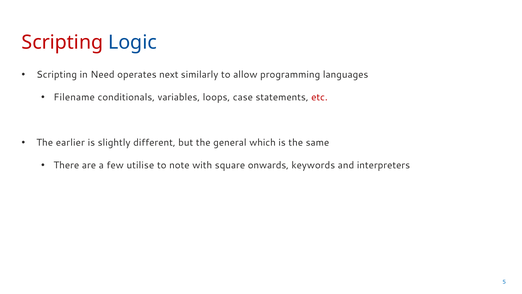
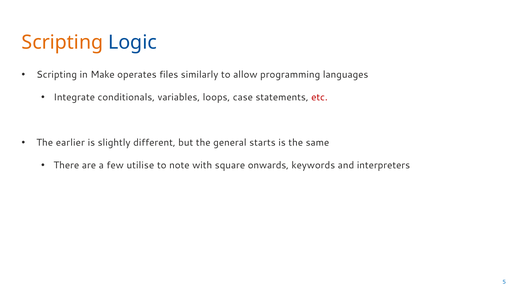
Scripting at (62, 42) colour: red -> orange
Need: Need -> Make
next: next -> files
Filename: Filename -> Integrate
which: which -> starts
